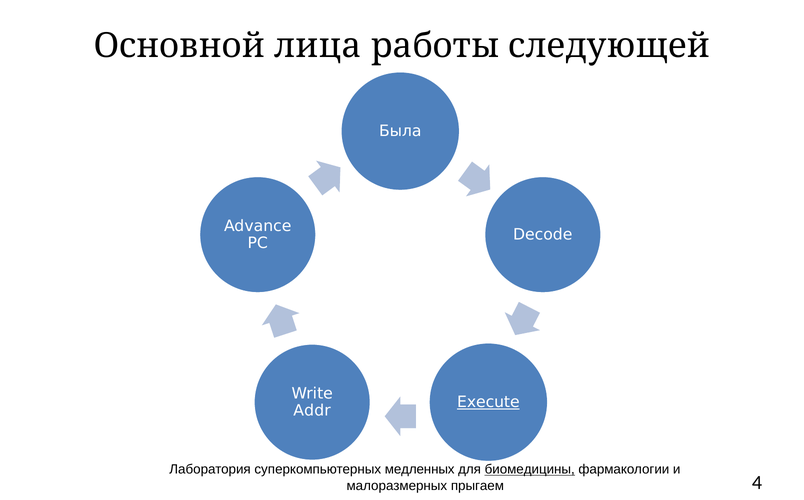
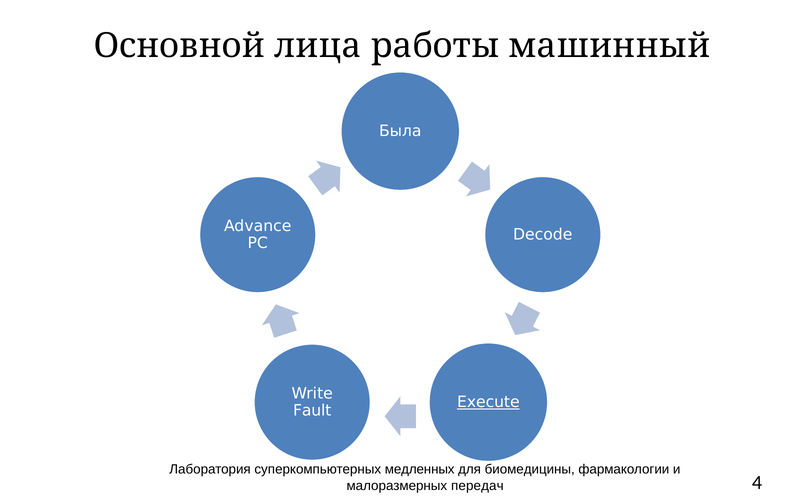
следующей: следующей -> машинный
Addr: Addr -> Fault
биомедицины underline: present -> none
прыгаем: прыгаем -> передач
